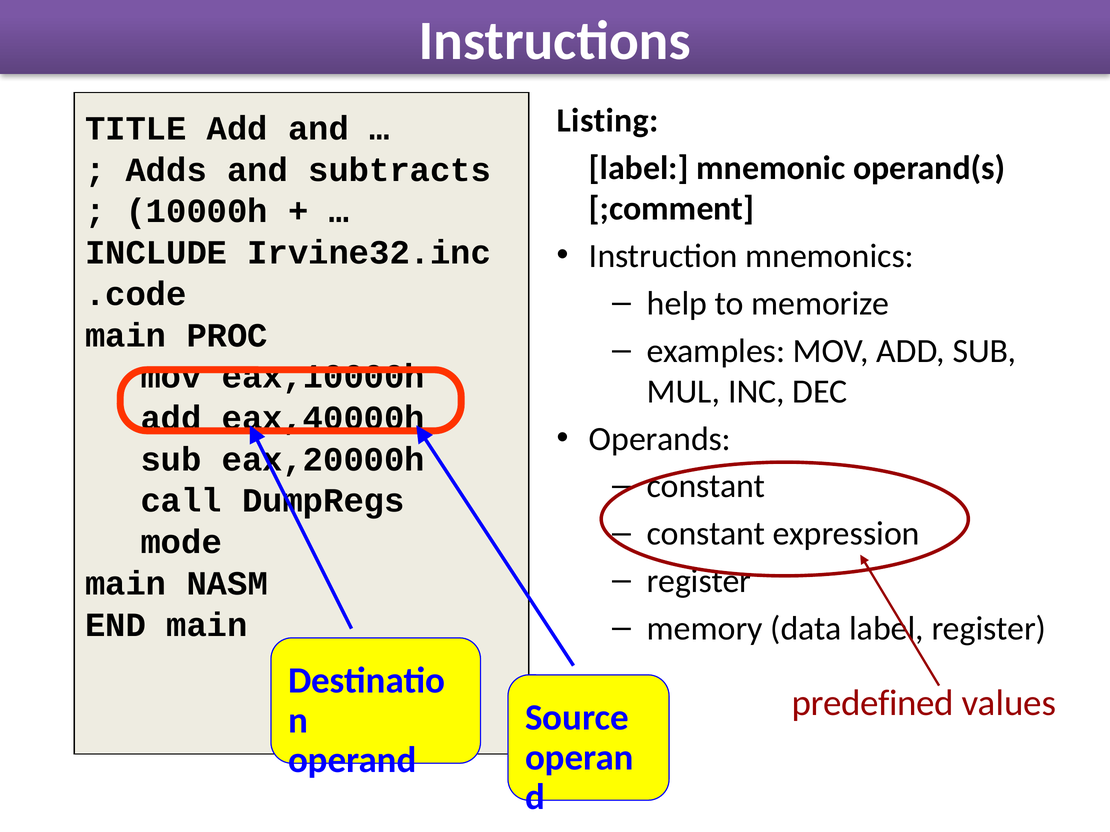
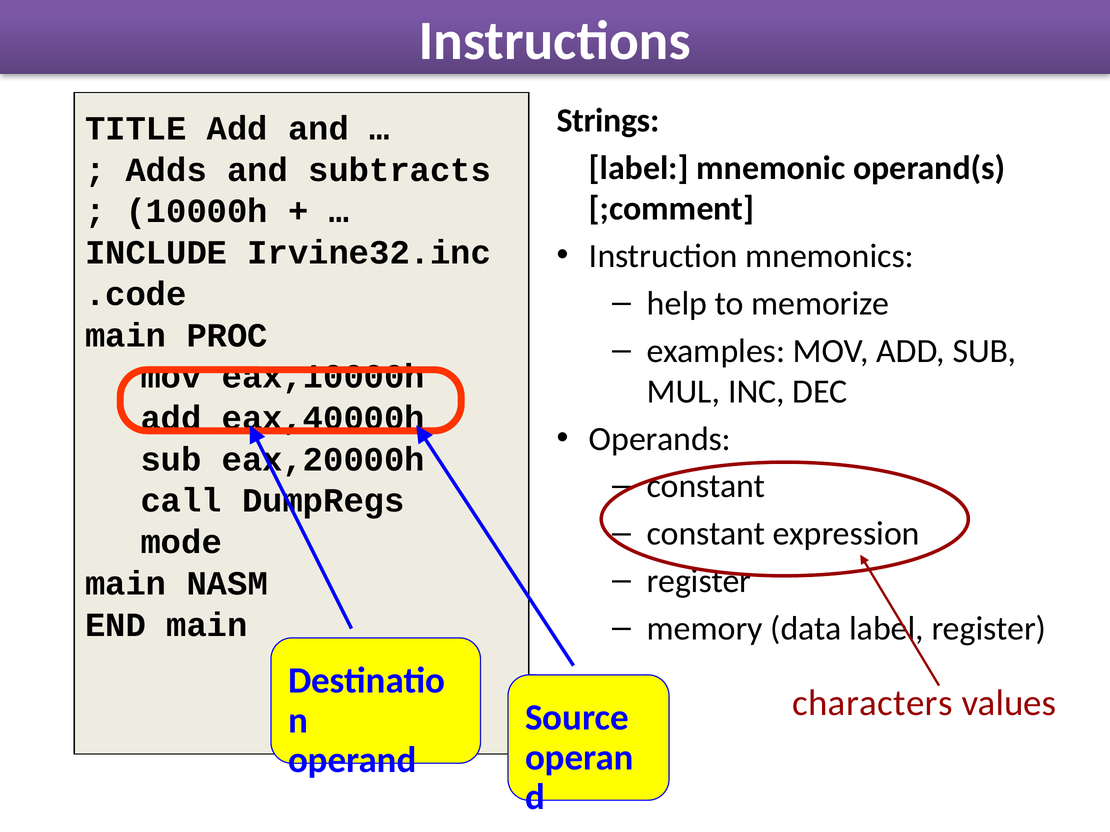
Listing: Listing -> Strings
predefined: predefined -> characters
